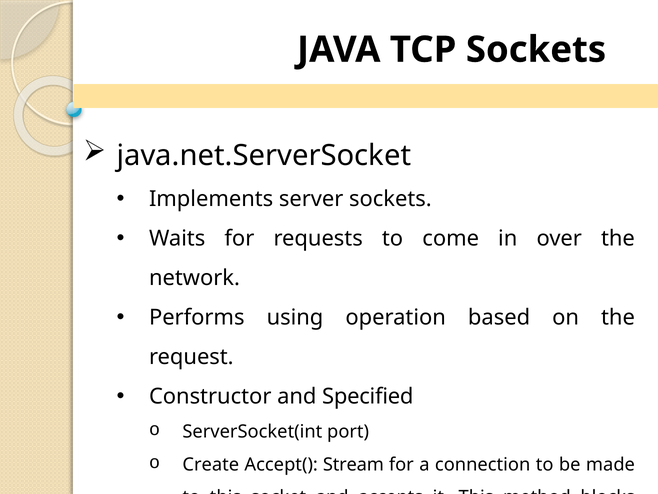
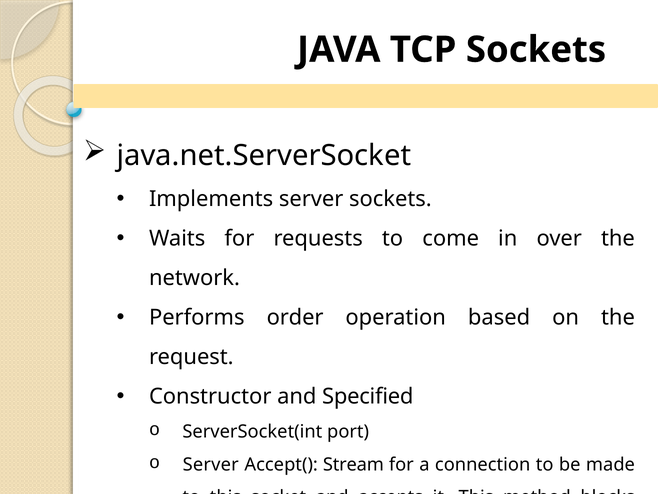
using: using -> order
Create at (211, 464): Create -> Server
